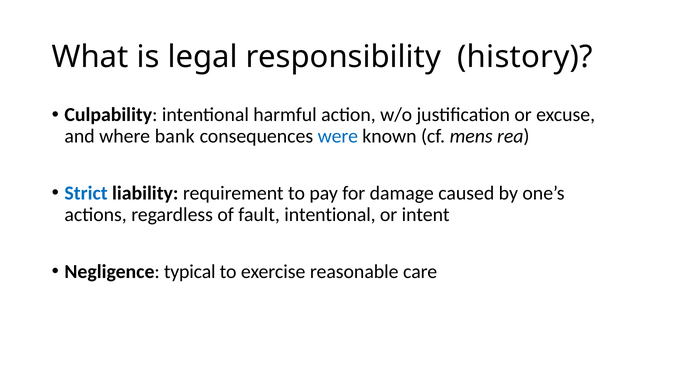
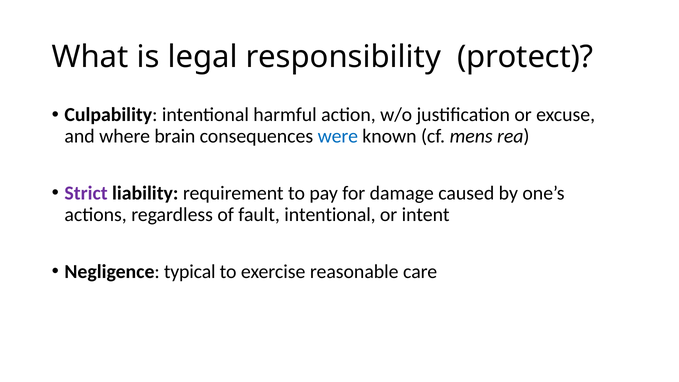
history: history -> protect
bank: bank -> brain
Strict colour: blue -> purple
